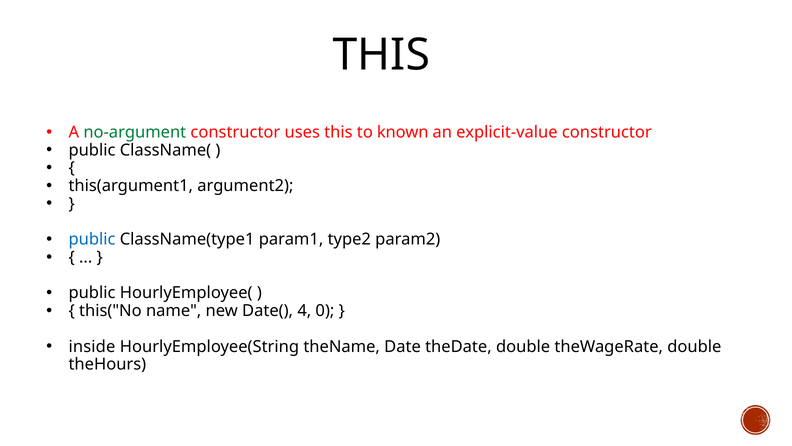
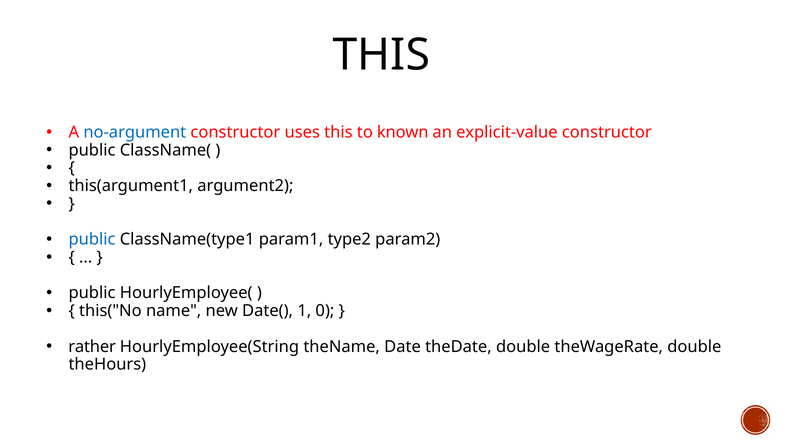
no-argument colour: green -> blue
4: 4 -> 1
inside: inside -> rather
